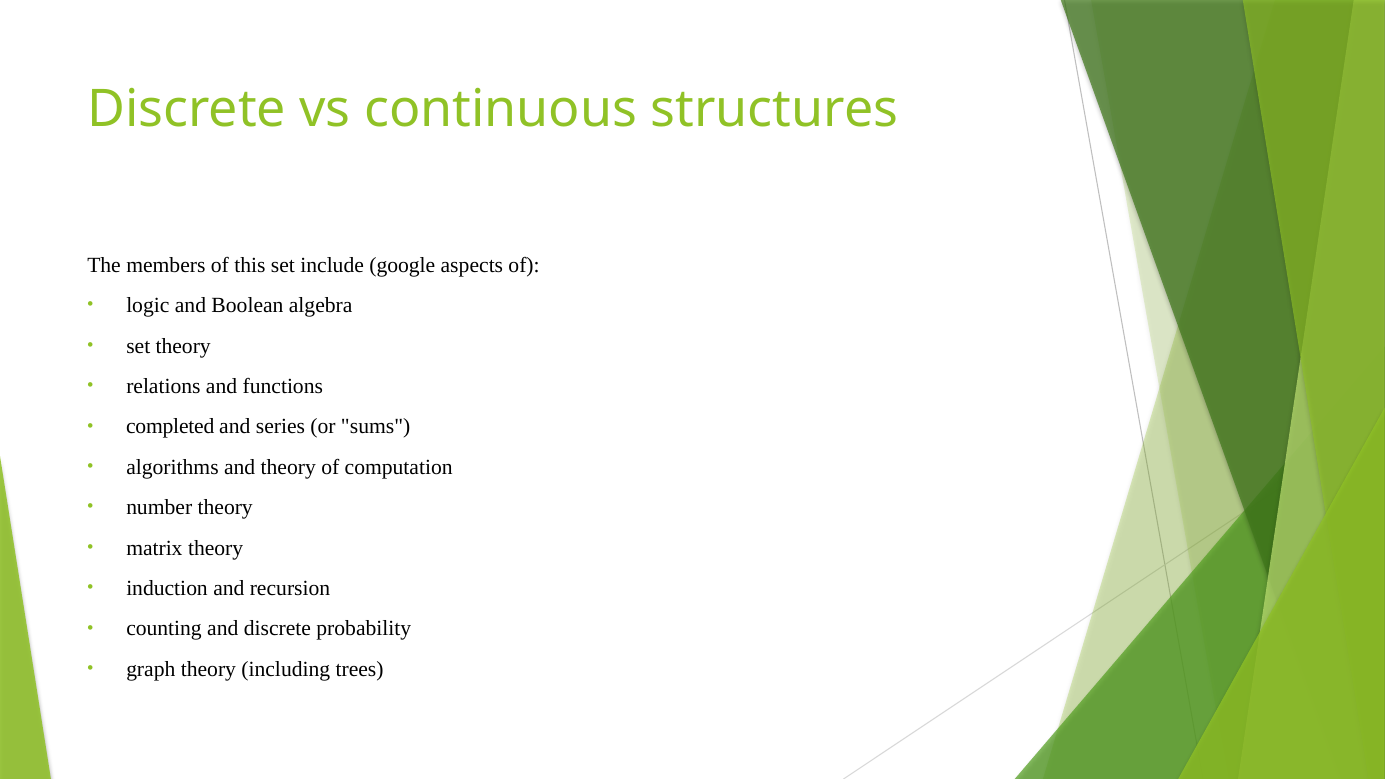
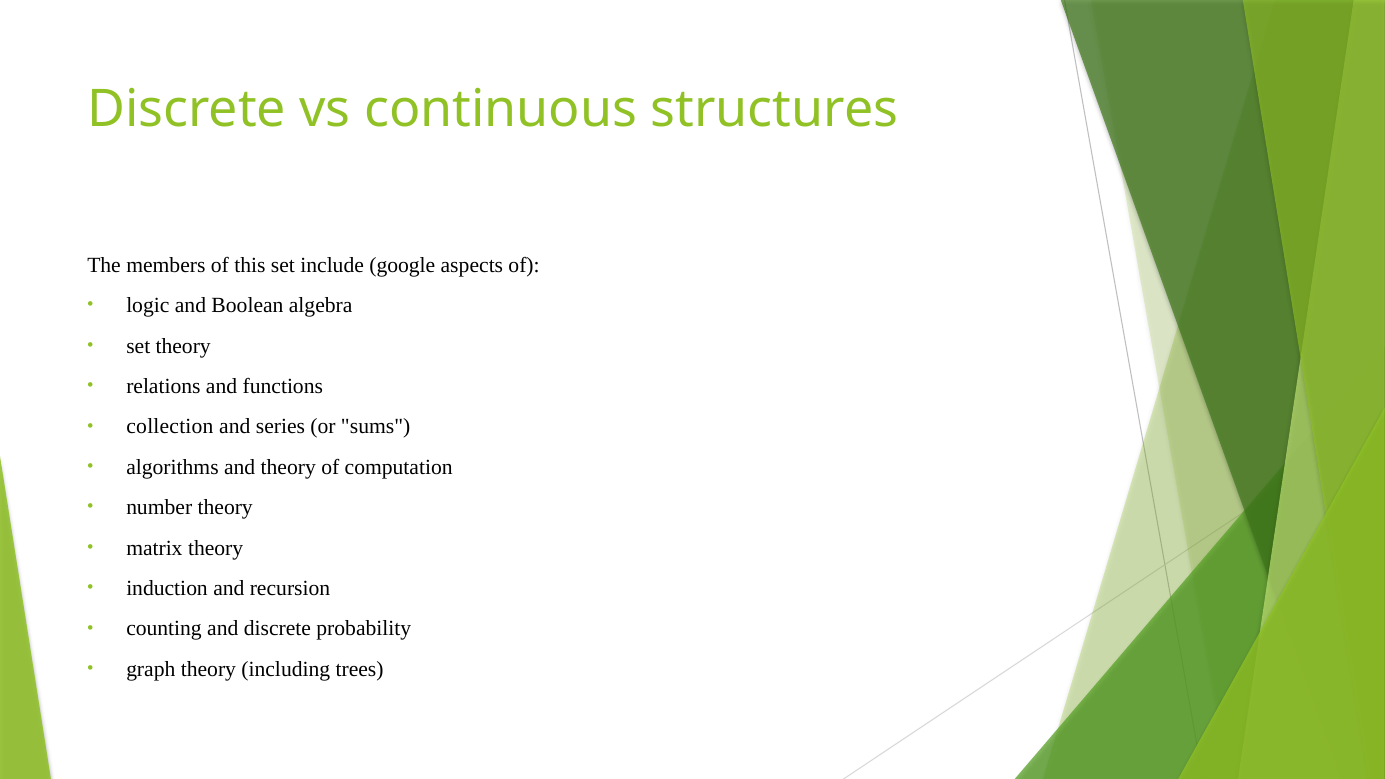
completed: completed -> collection
